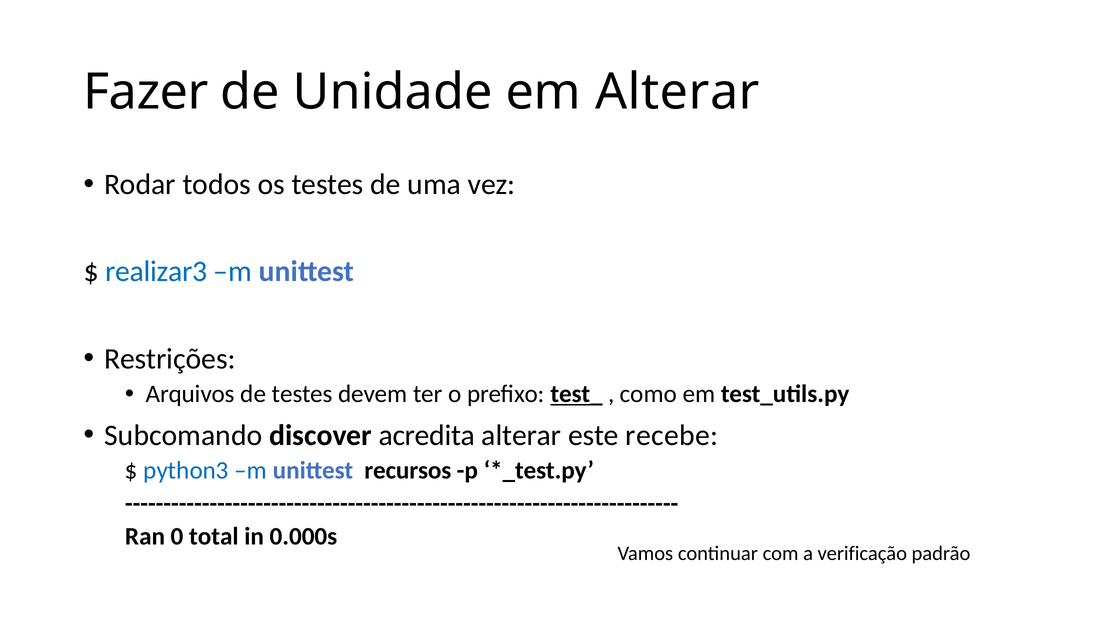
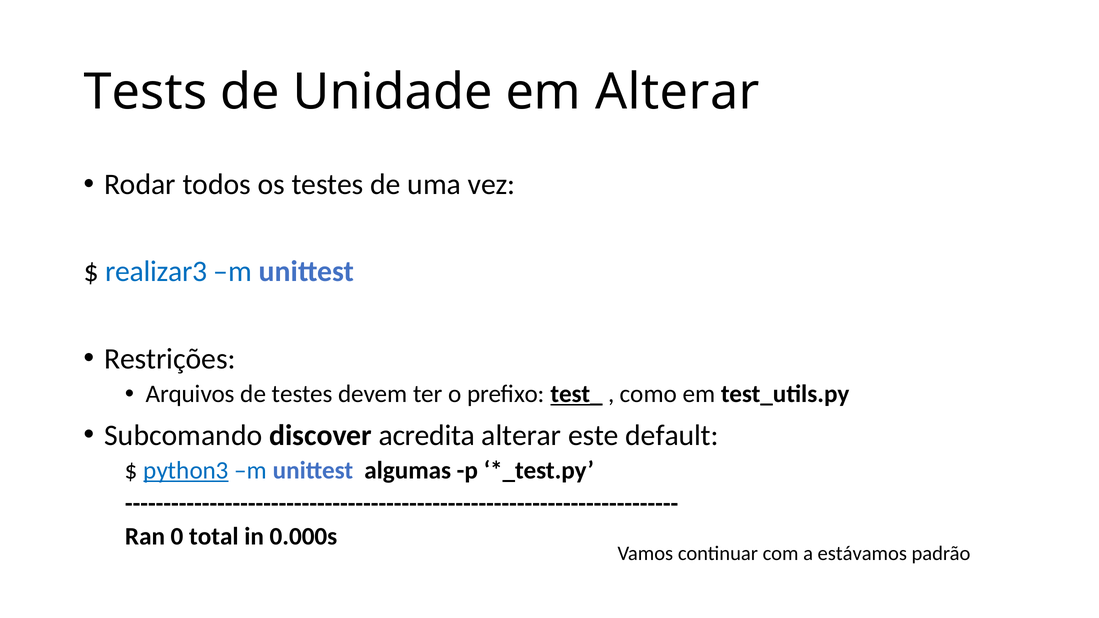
Fazer: Fazer -> Tests
recebe: recebe -> default
python3 underline: none -> present
recursos: recursos -> algumas
verificação: verificação -> estávamos
